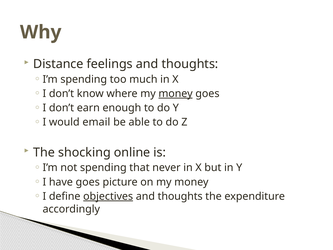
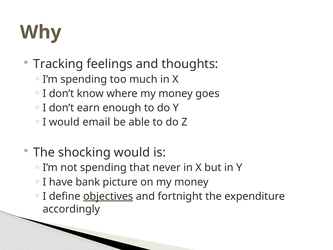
Distance: Distance -> Tracking
money at (176, 94) underline: present -> none
shocking online: online -> would
have goes: goes -> bank
thoughts at (180, 196): thoughts -> fortnight
